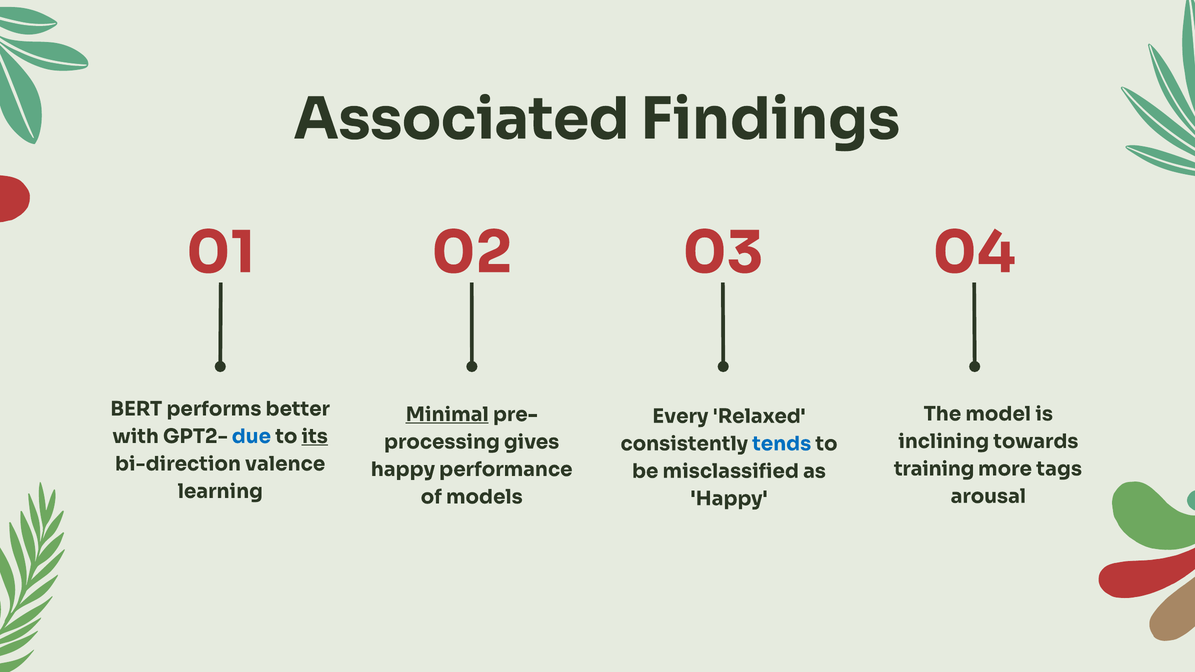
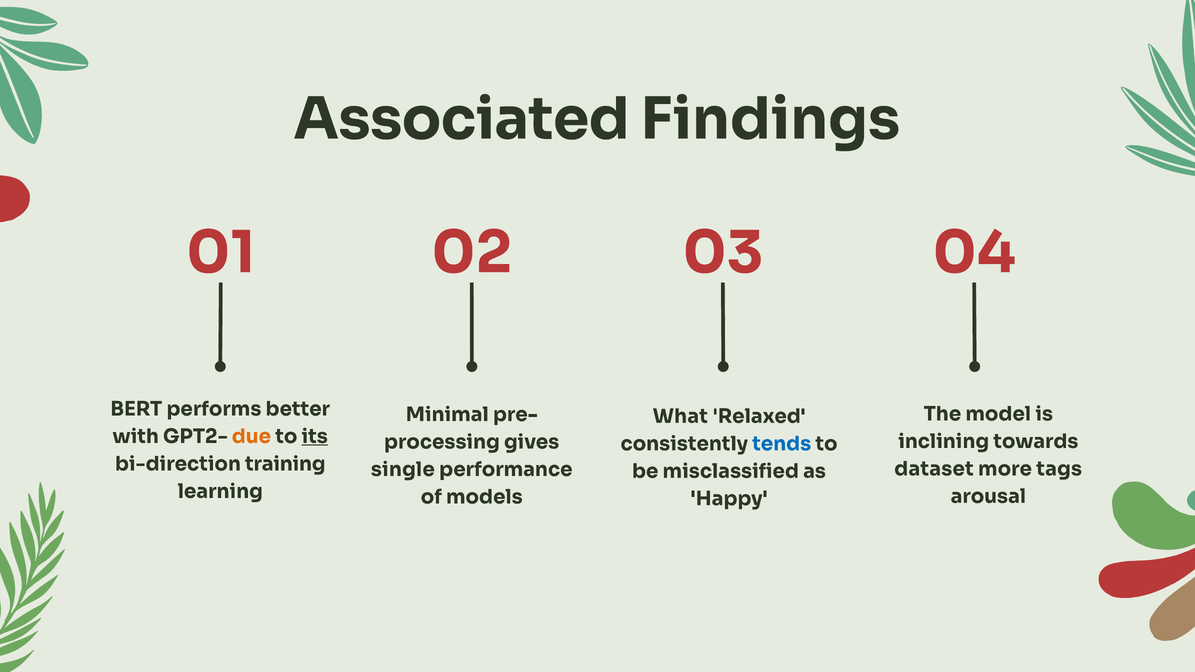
Minimal underline: present -> none
Every: Every -> What
due colour: blue -> orange
valence: valence -> training
training: training -> dataset
happy at (403, 470): happy -> single
